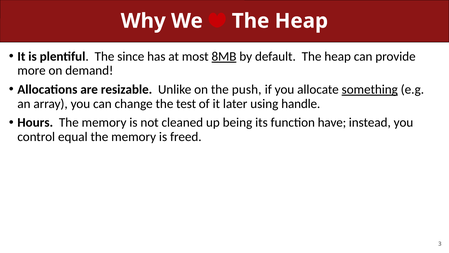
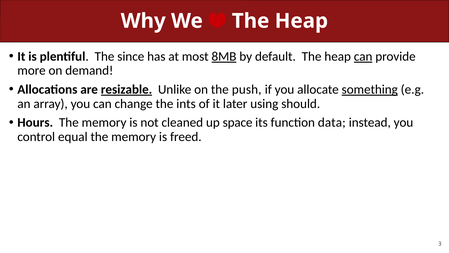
can at (363, 56) underline: none -> present
resizable underline: none -> present
test: test -> ints
handle: handle -> should
being: being -> space
have: have -> data
